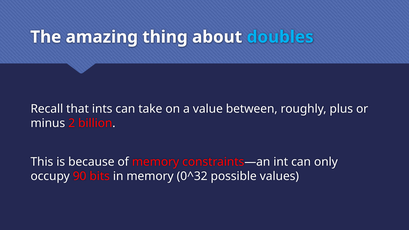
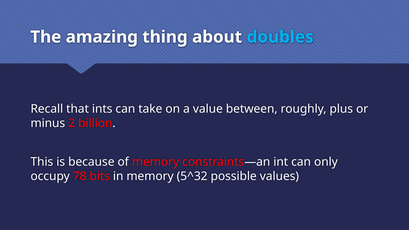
90: 90 -> 78
0^32: 0^32 -> 5^32
